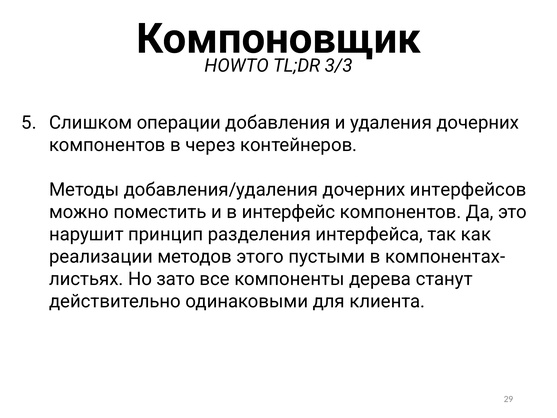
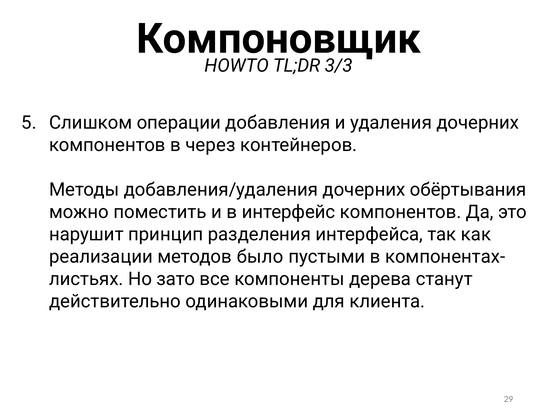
интерфейсов: интерфейсов -> обёртывания
этого: этого -> было
